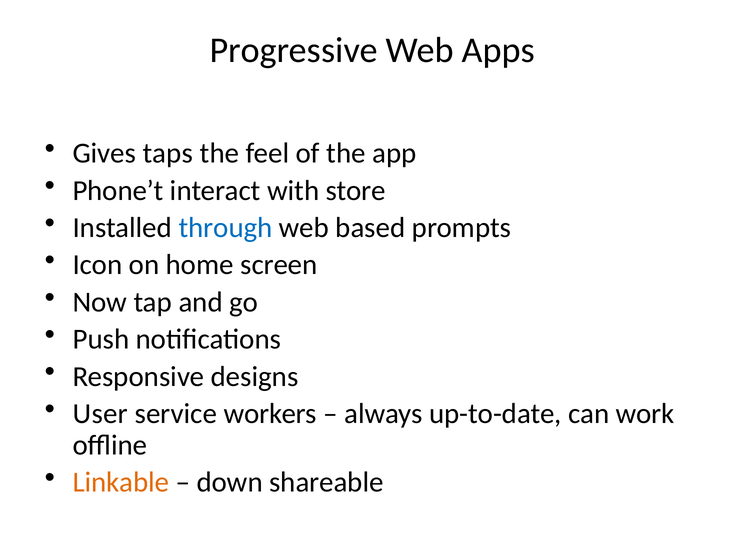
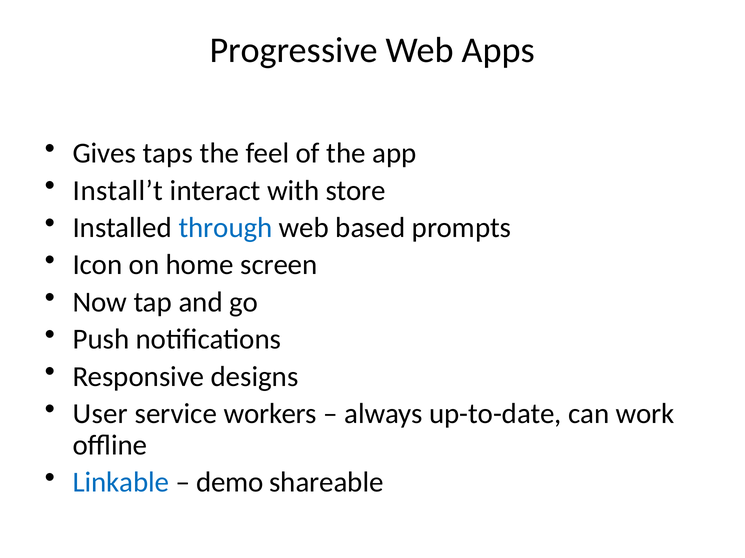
Phone’t: Phone’t -> Install’t
Linkable colour: orange -> blue
down: down -> demo
